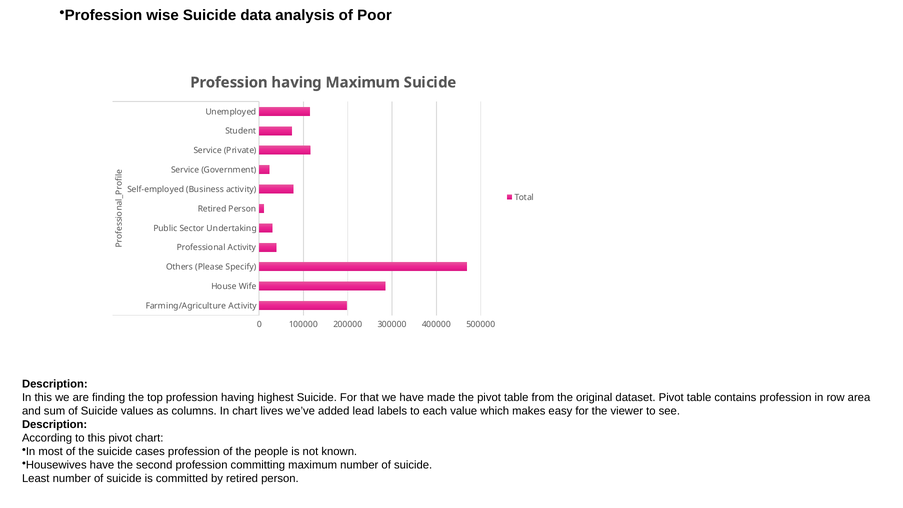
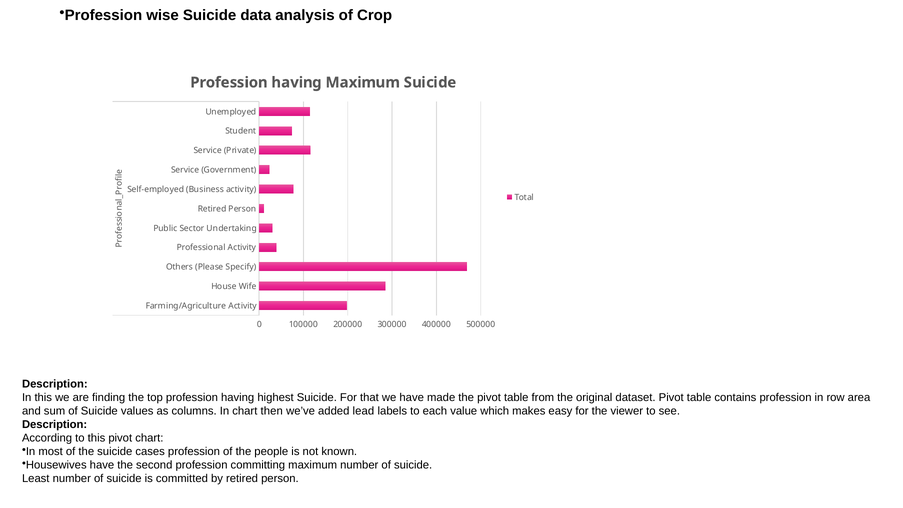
Poor: Poor -> Crop
lives: lives -> then
